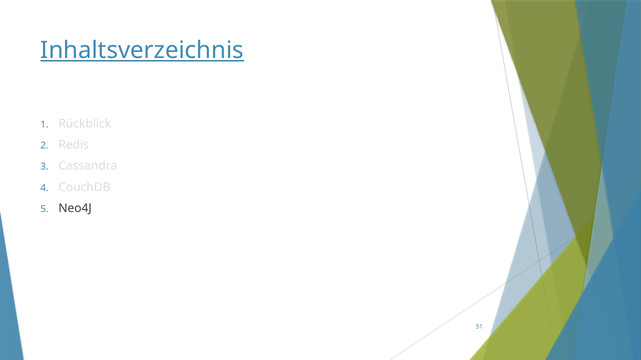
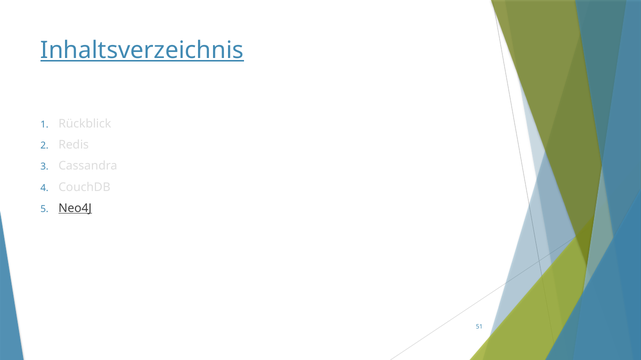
Neo4J underline: none -> present
